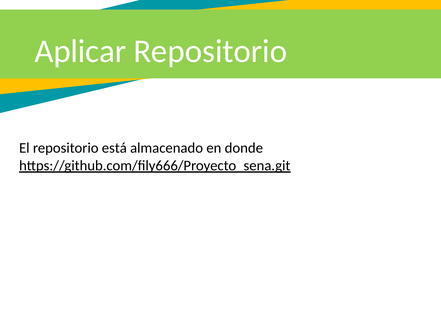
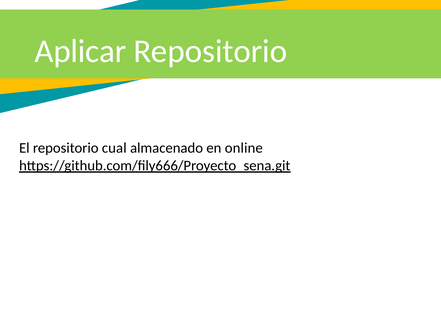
está: está -> cual
donde: donde -> online
